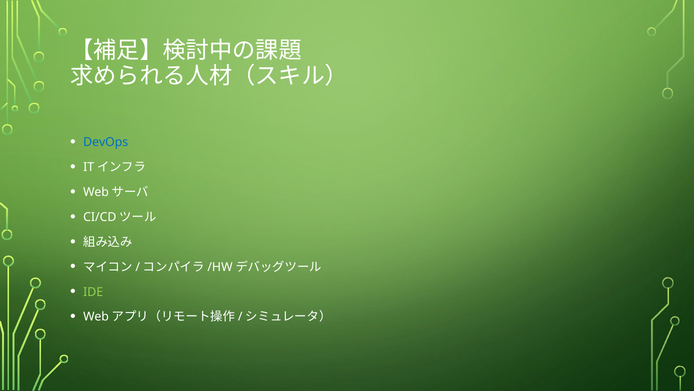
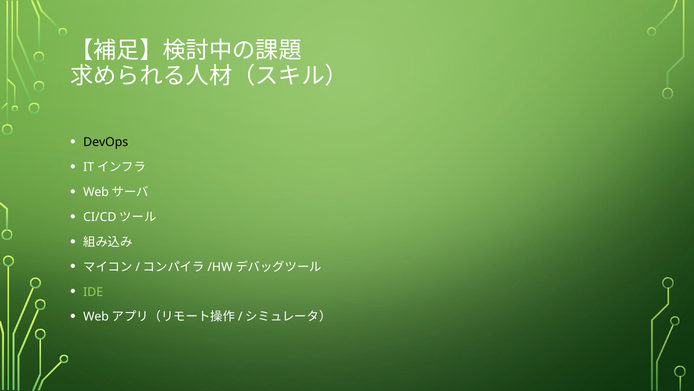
DevOps colour: blue -> black
